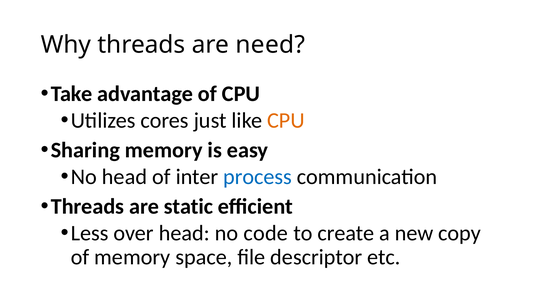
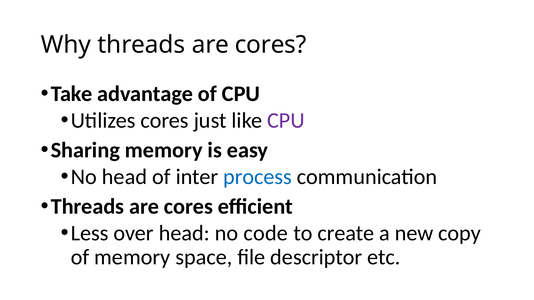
Why threads are need: need -> cores
CPU at (286, 121) colour: orange -> purple
static at (189, 207): static -> cores
